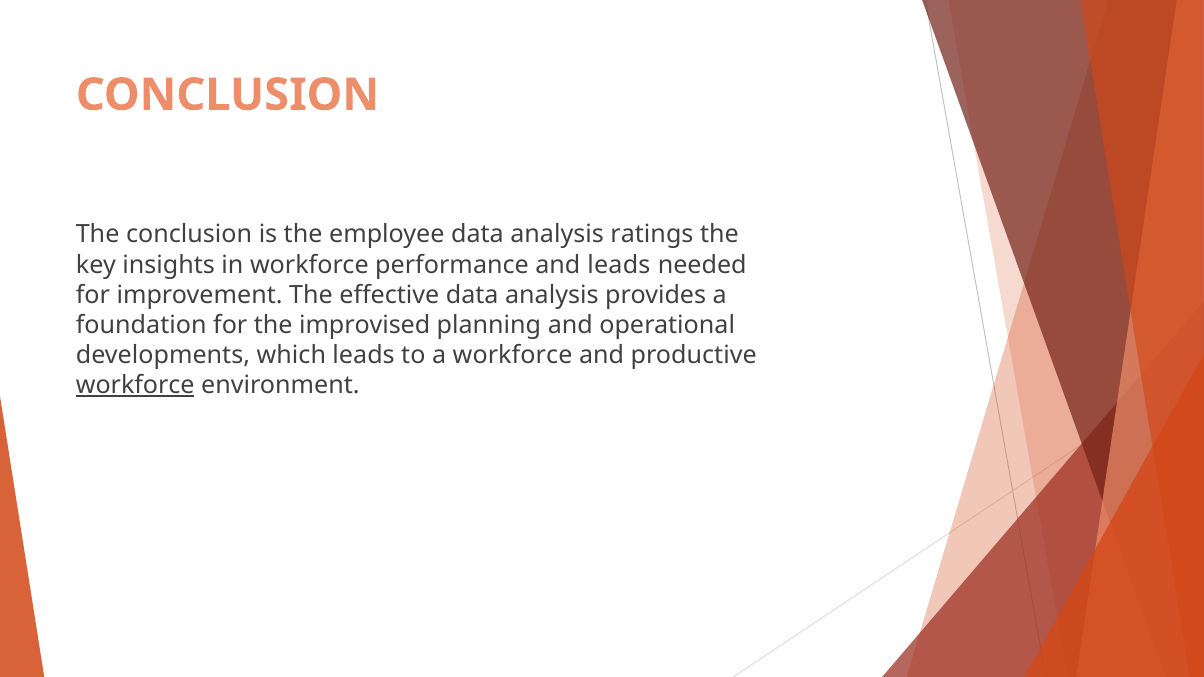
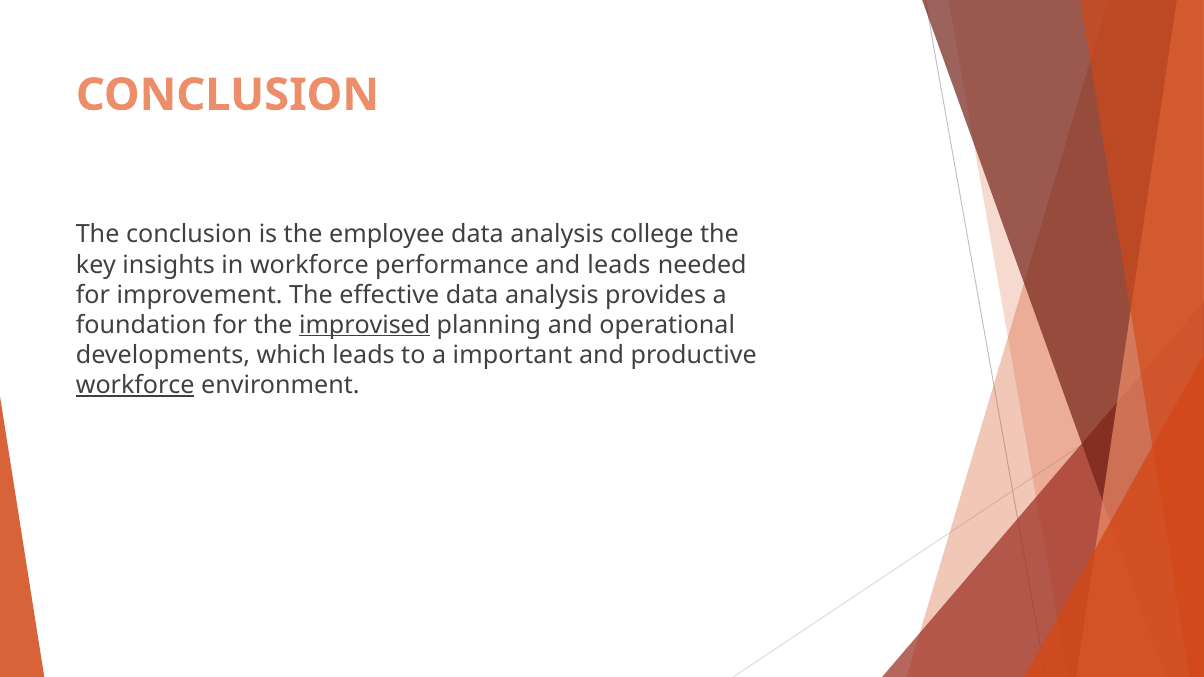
ratings: ratings -> college
improvised underline: none -> present
a workforce: workforce -> important
